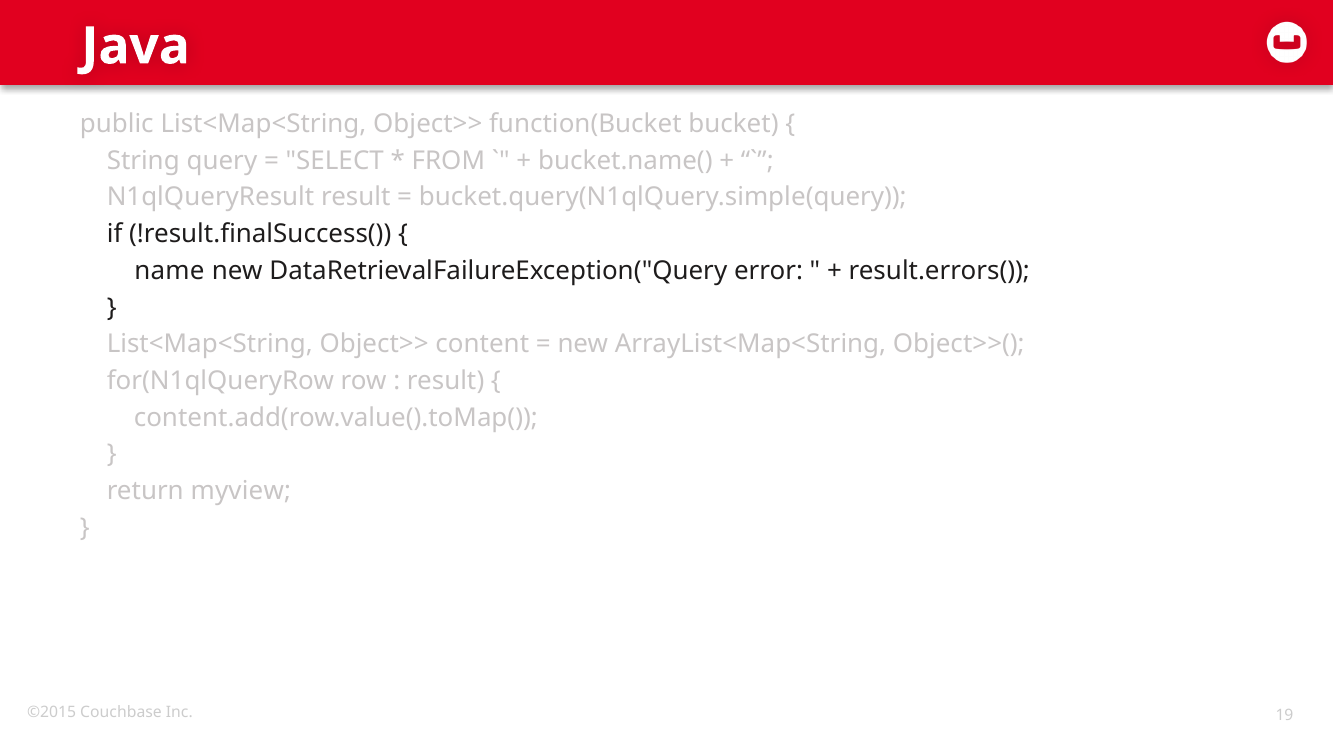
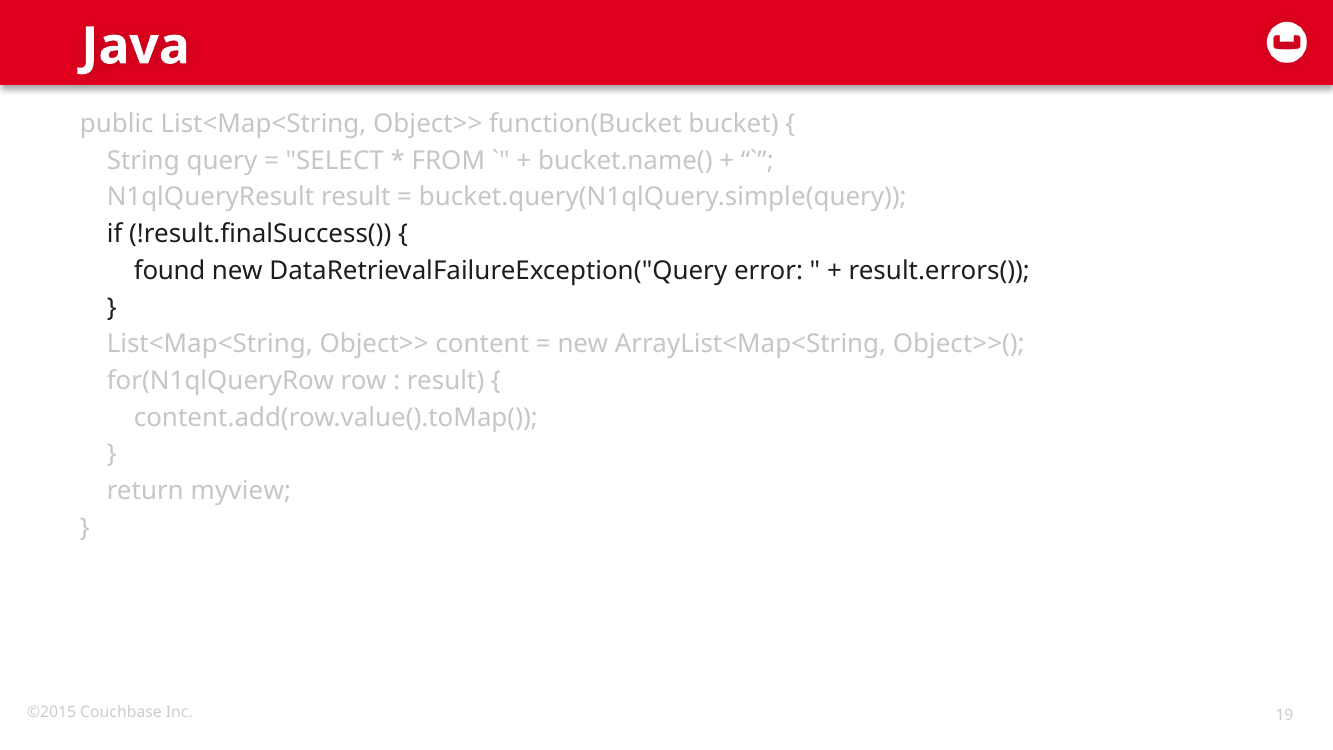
name: name -> found
